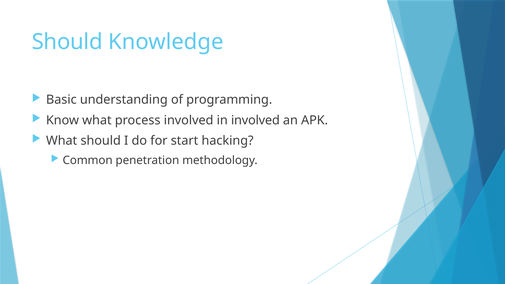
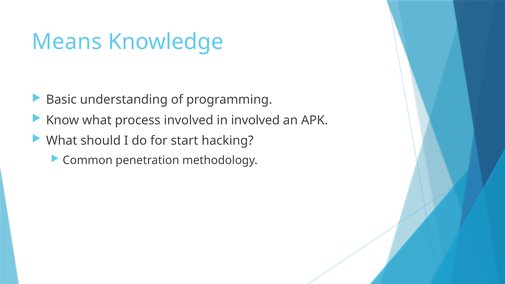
Should at (67, 42): Should -> Means
